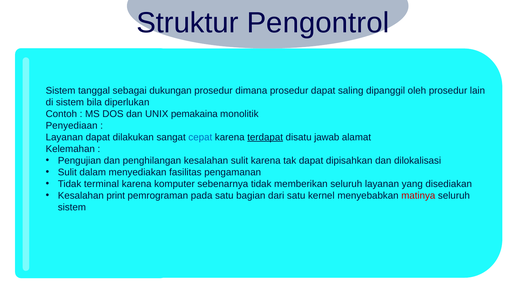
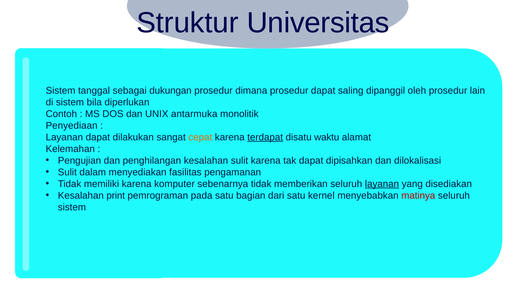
Pengontrol: Pengontrol -> Universitas
pemakaina: pemakaina -> antarmuka
cepat colour: blue -> orange
jawab: jawab -> waktu
terminal: terminal -> memiliki
layanan at (382, 184) underline: none -> present
